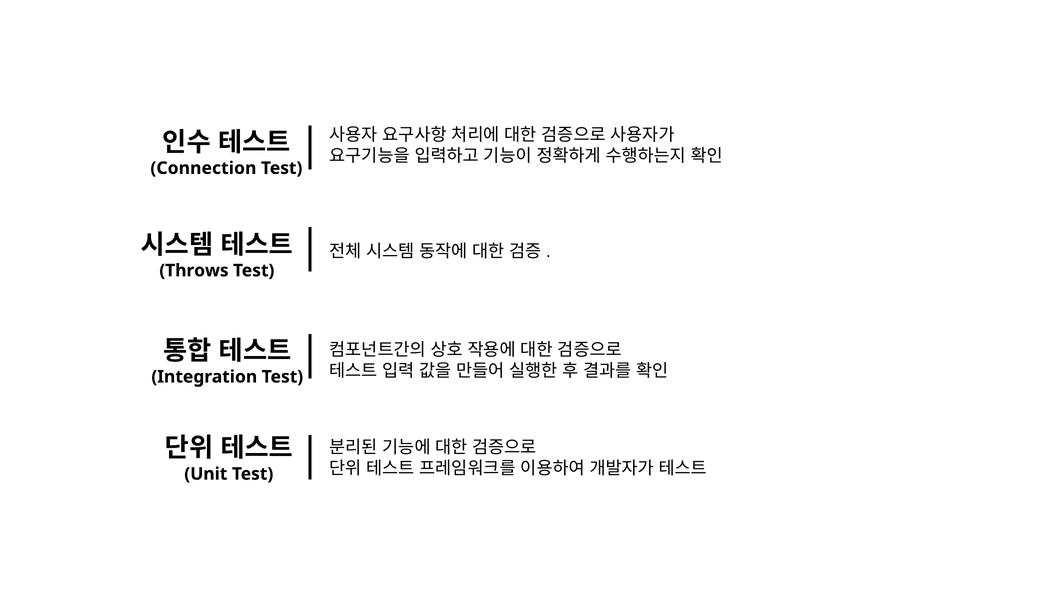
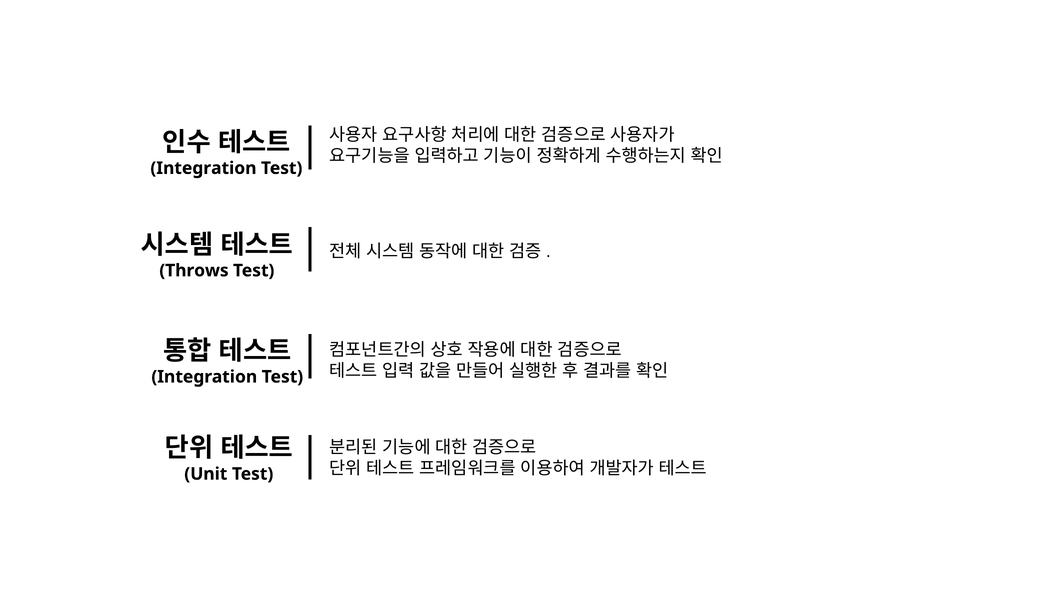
Connection at (203, 168): Connection -> Integration
